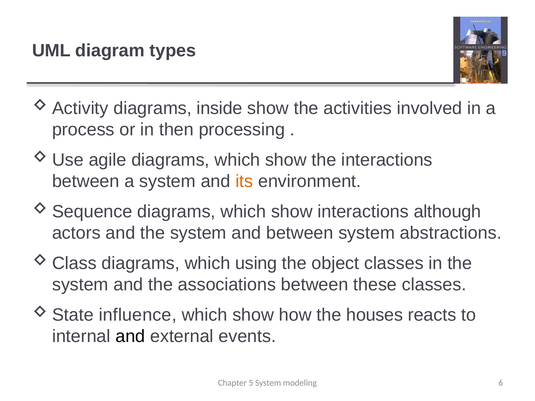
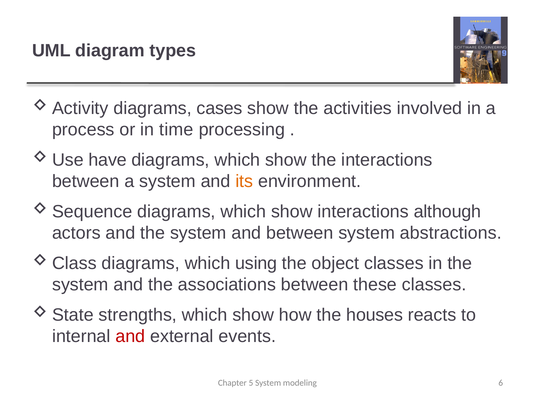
inside: inside -> cases
then: then -> time
agile: agile -> have
influence: influence -> strengths
and at (130, 337) colour: black -> red
